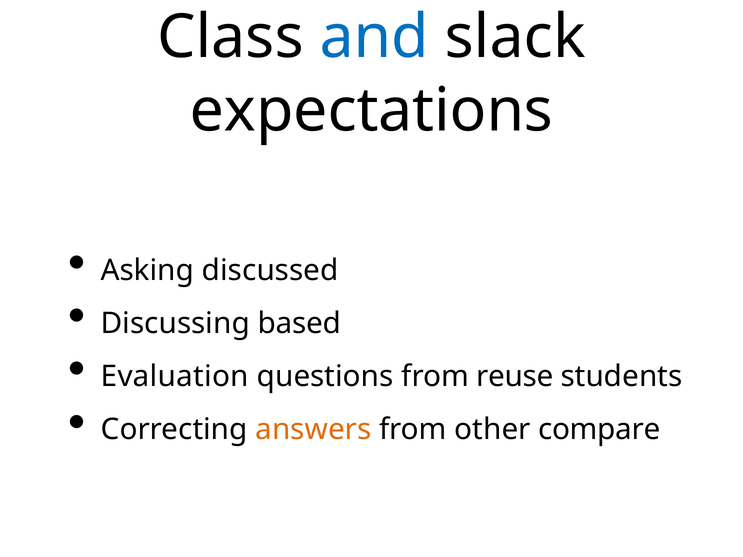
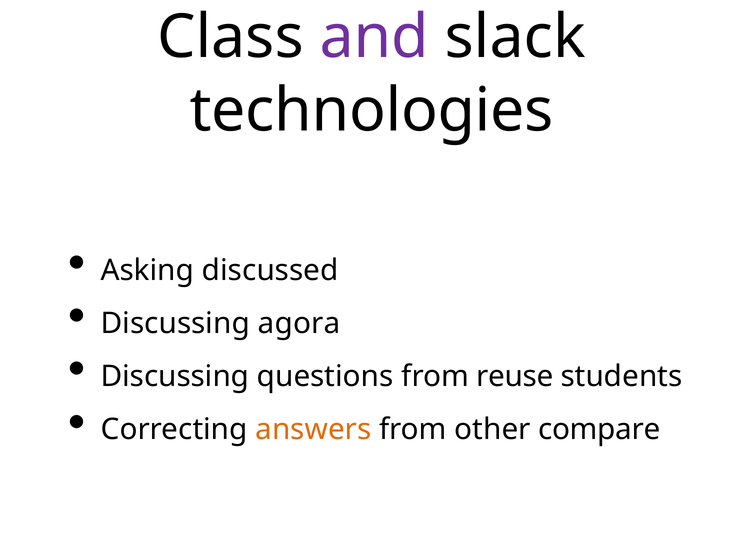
and colour: blue -> purple
expectations: expectations -> technologies
based: based -> agora
Evaluation at (175, 377): Evaluation -> Discussing
